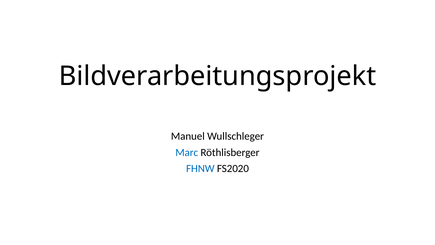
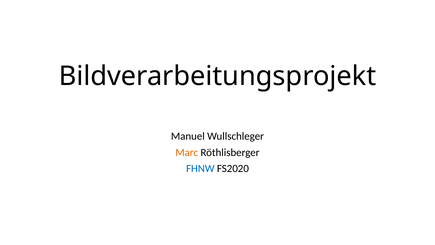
Marc colour: blue -> orange
